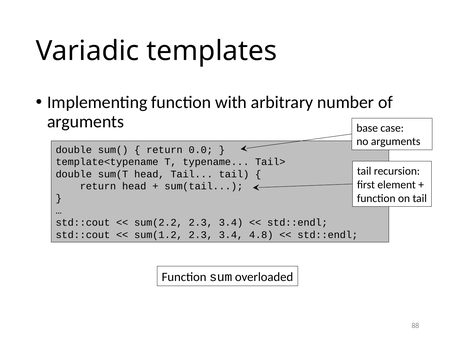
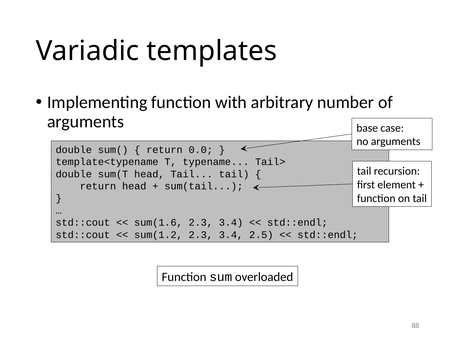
sum(2.2: sum(2.2 -> sum(1.6
4.8: 4.8 -> 2.5
